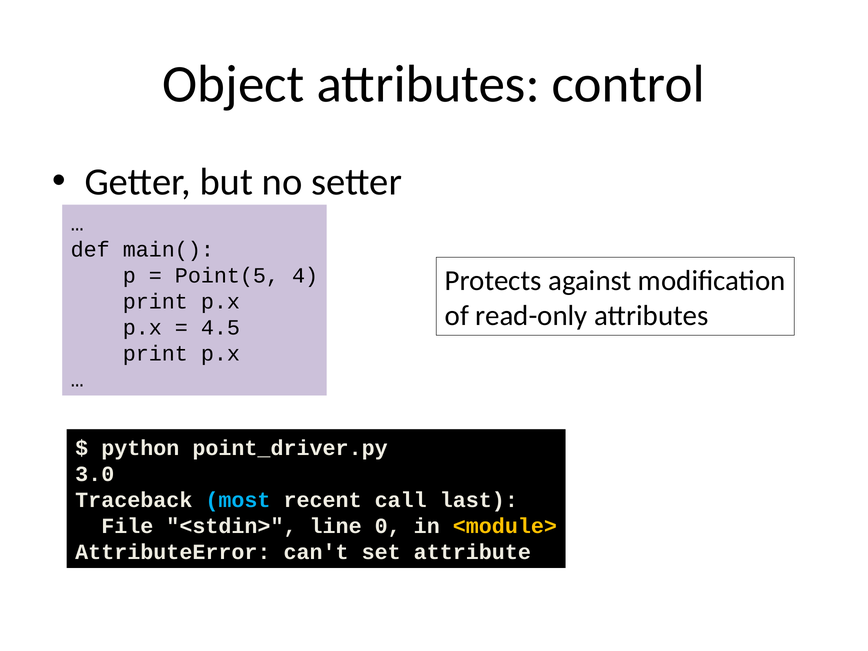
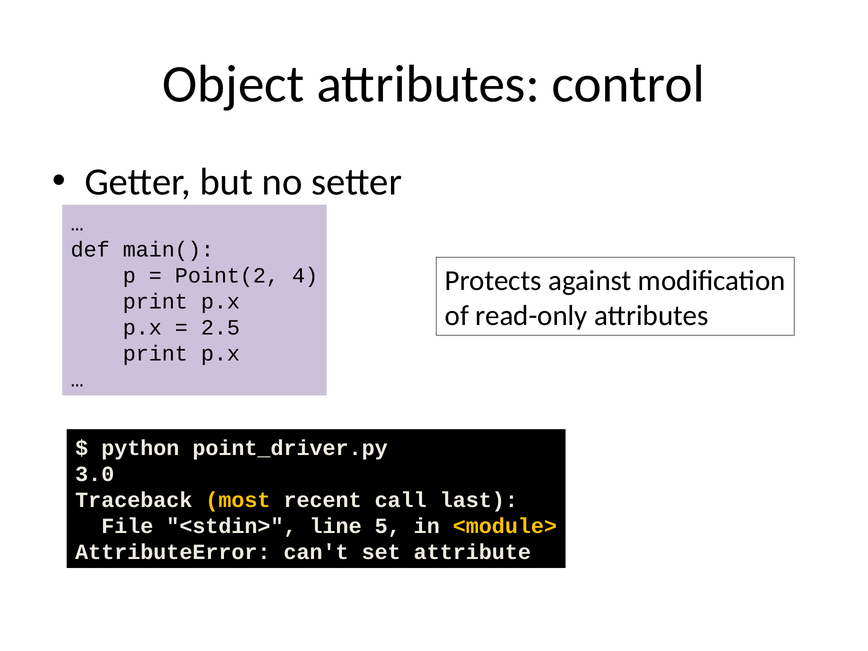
Point(5: Point(5 -> Point(2
4.5: 4.5 -> 2.5
most colour: light blue -> yellow
0: 0 -> 5
